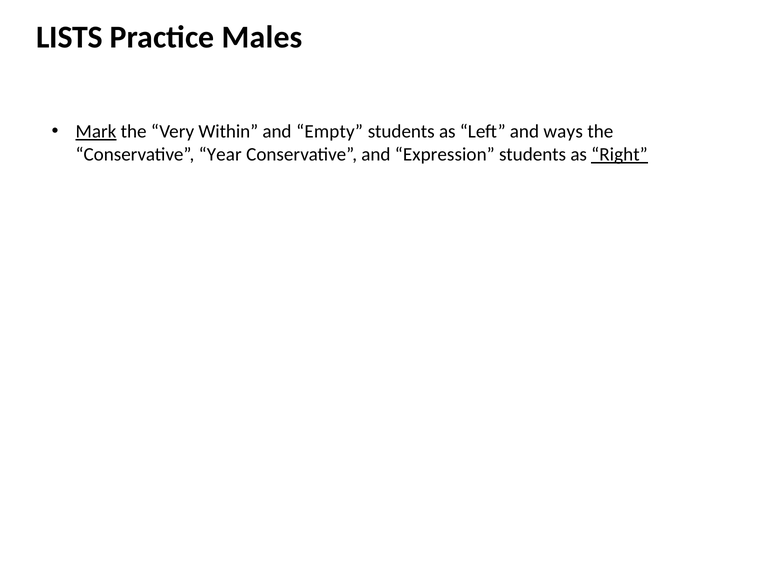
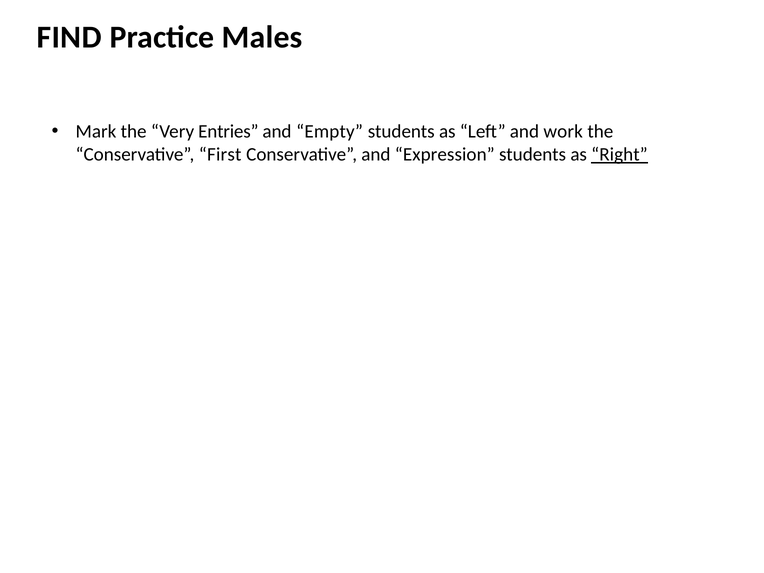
LISTS: LISTS -> FIND
Mark underline: present -> none
Within: Within -> Entries
ways: ways -> work
Year: Year -> First
